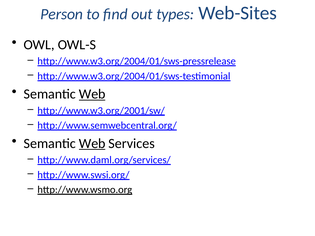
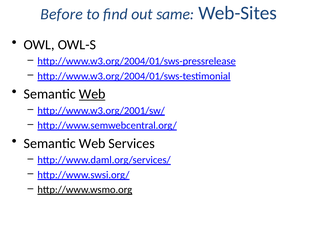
Person: Person -> Before
types: types -> same
Web at (92, 144) underline: present -> none
